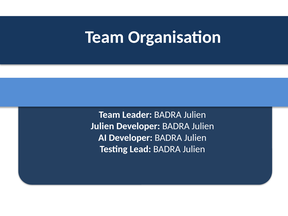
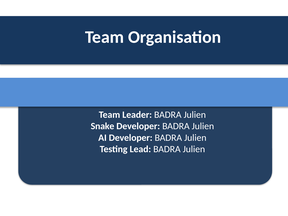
Julien at (102, 126): Julien -> Snake
